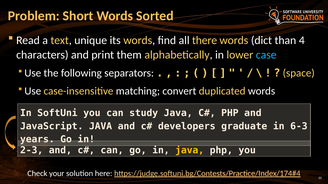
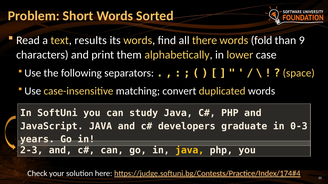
unique: unique -> results
dict: dict -> fold
4: 4 -> 9
case colour: light blue -> white
6-3: 6-3 -> 0-3
